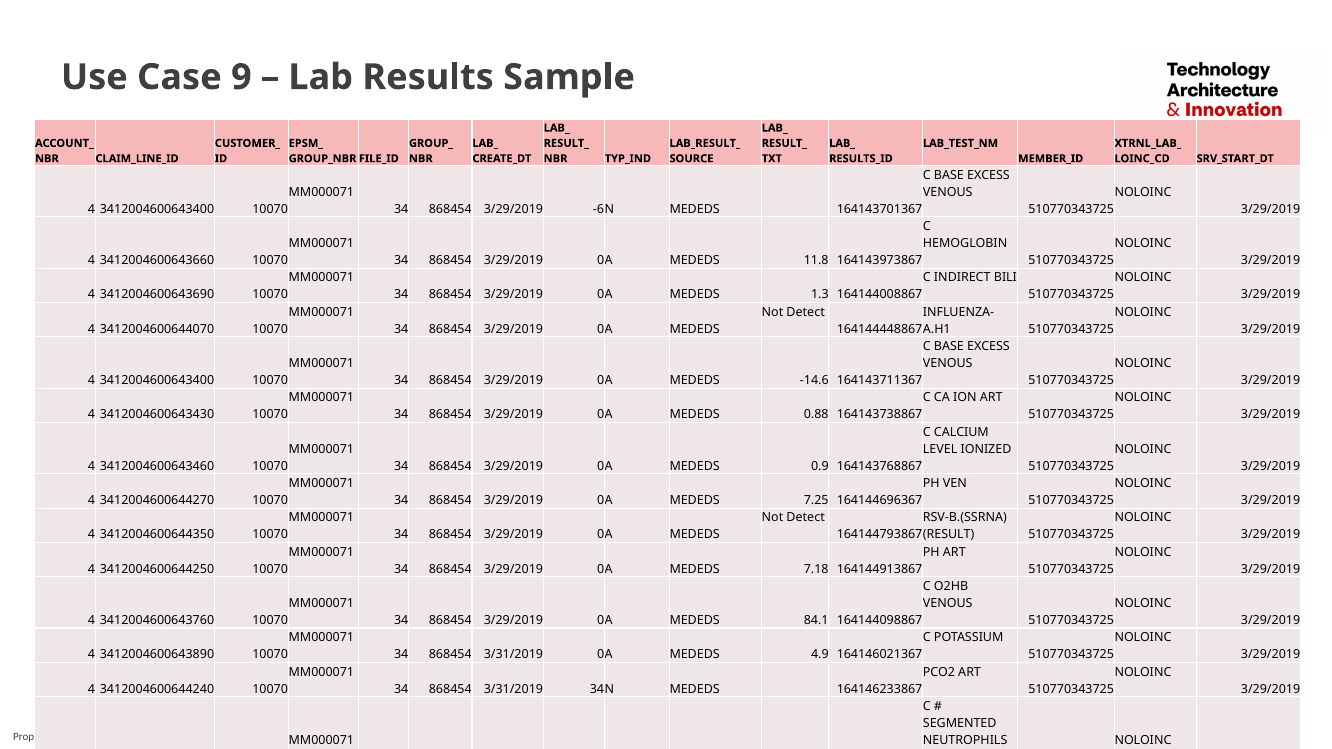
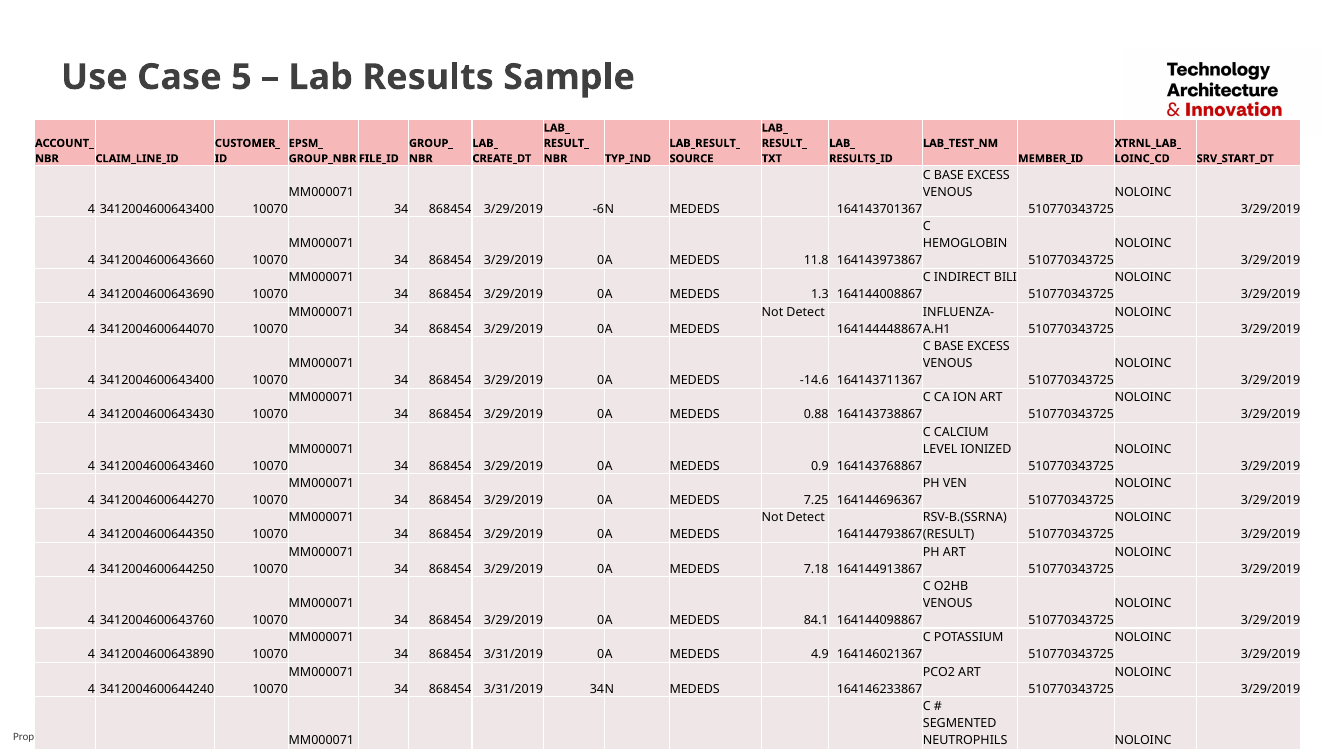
9: 9 -> 5
